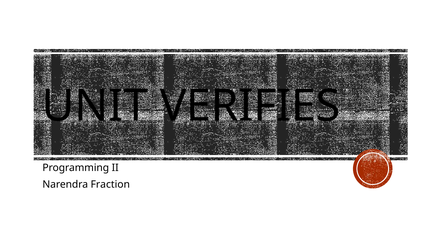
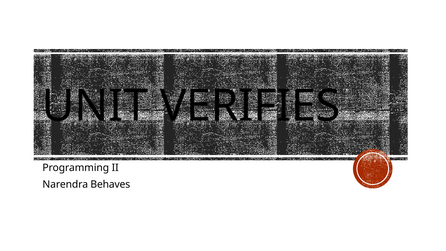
Fraction: Fraction -> Behaves
